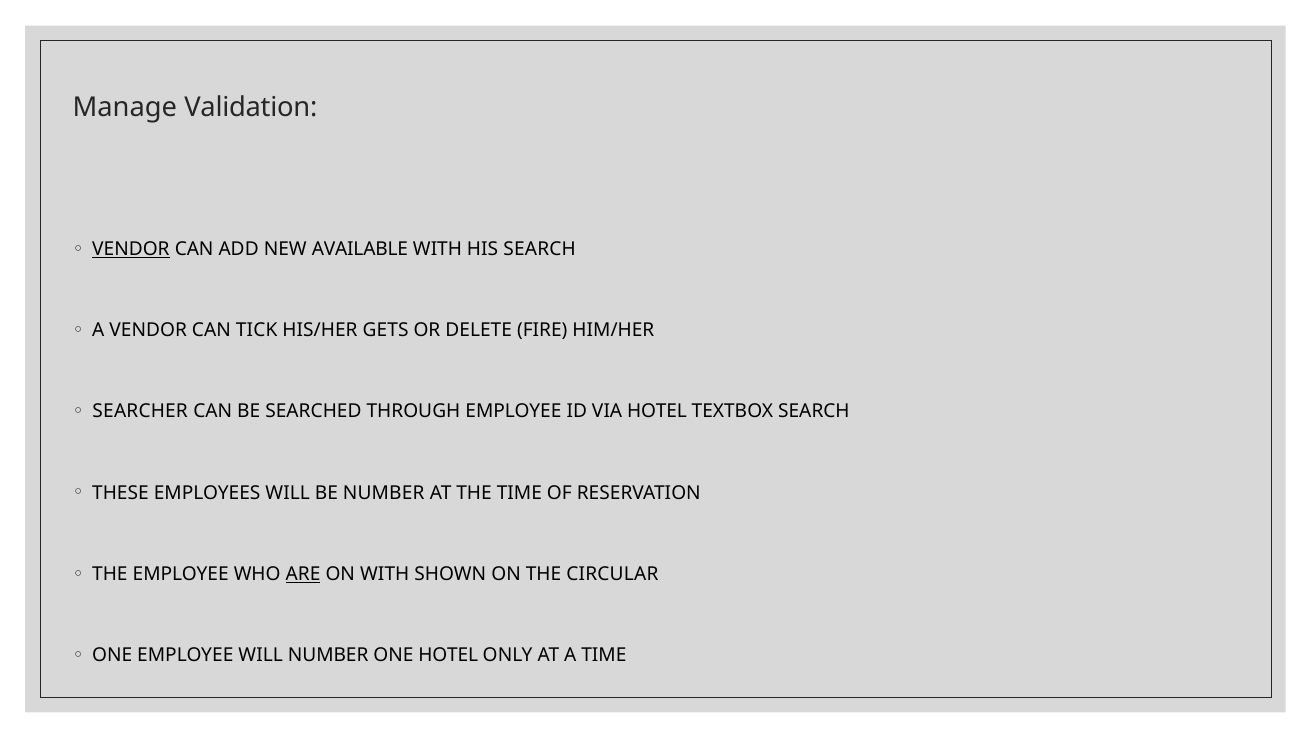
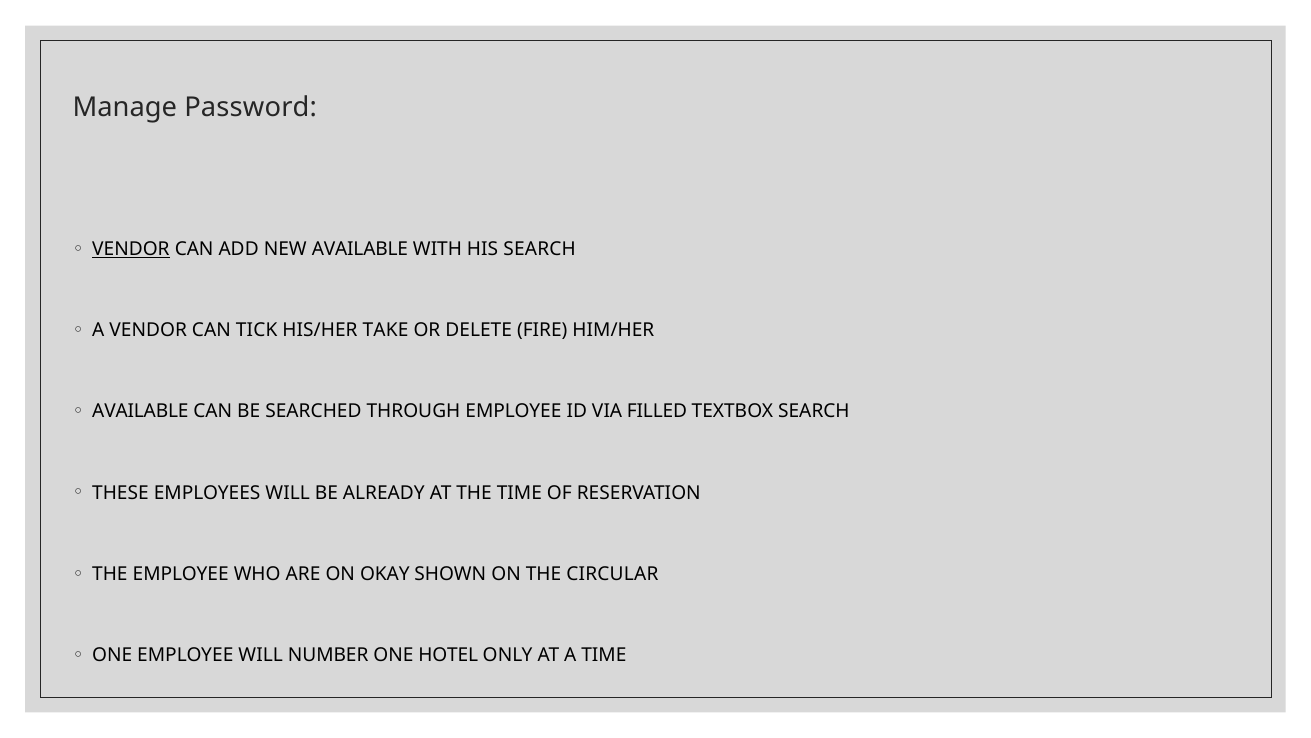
Validation: Validation -> Password
GETS: GETS -> TAKE
SEARCHER at (140, 411): SEARCHER -> AVAILABLE
VIA HOTEL: HOTEL -> FILLED
BE NUMBER: NUMBER -> ALREADY
ARE underline: present -> none
ON WITH: WITH -> OKAY
